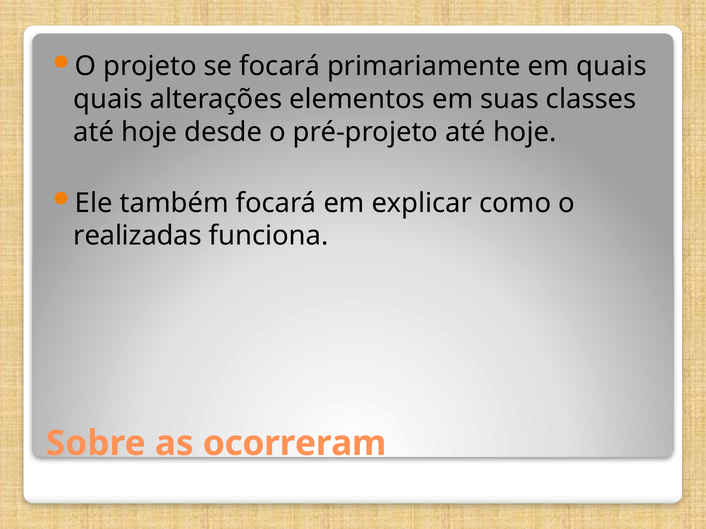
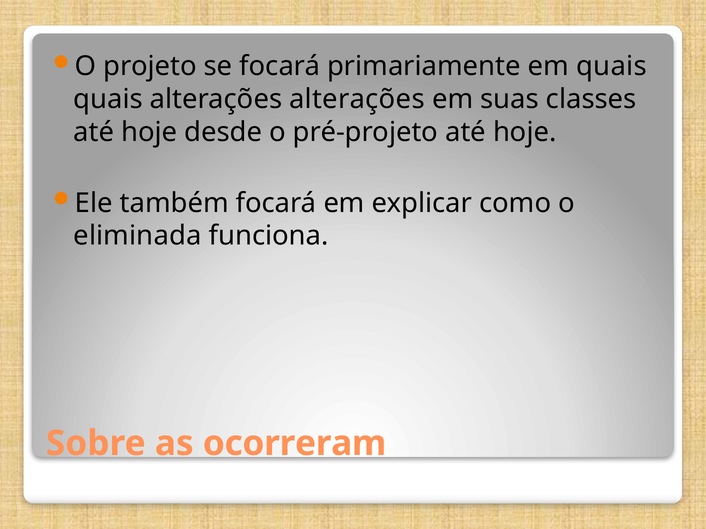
alterações elementos: elementos -> alterações
realizadas: realizadas -> eliminada
